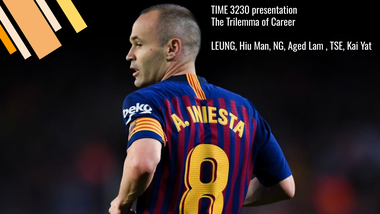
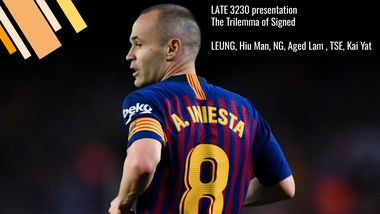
TIME: TIME -> LATE
Career: Career -> Signed
